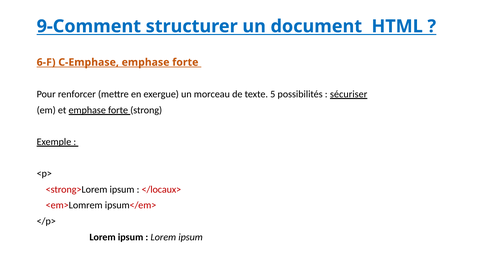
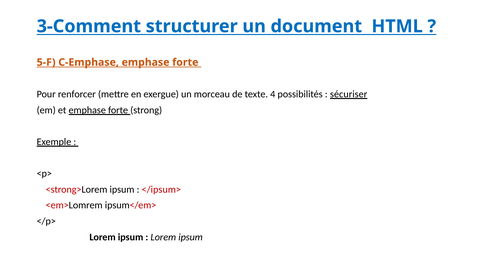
9-Comment: 9-Comment -> 3-Comment
6-F: 6-F -> 5-F
5: 5 -> 4
</locaux>: </locaux> -> </ipsum>
